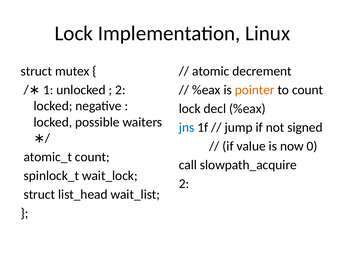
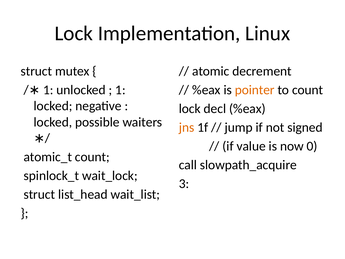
2 at (120, 90): 2 -> 1
jns colour: blue -> orange
2 at (184, 184): 2 -> 3
